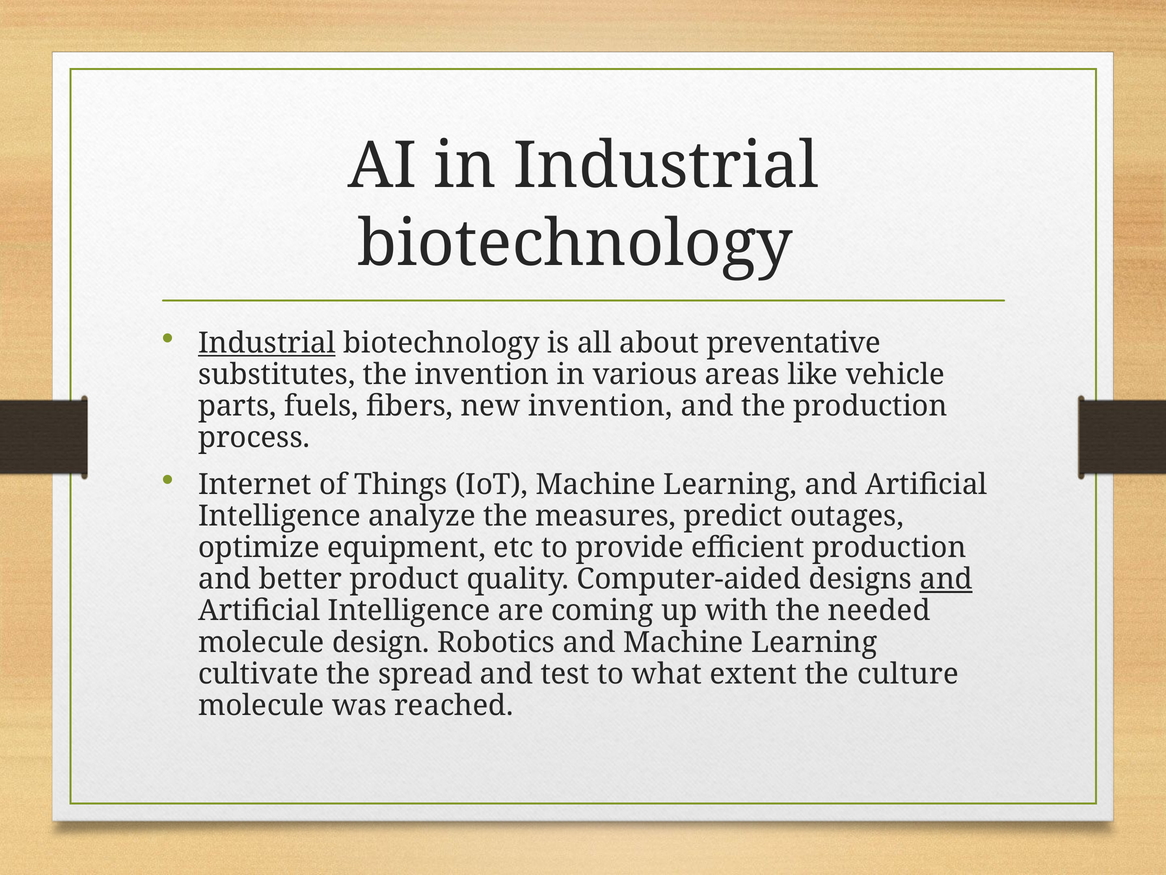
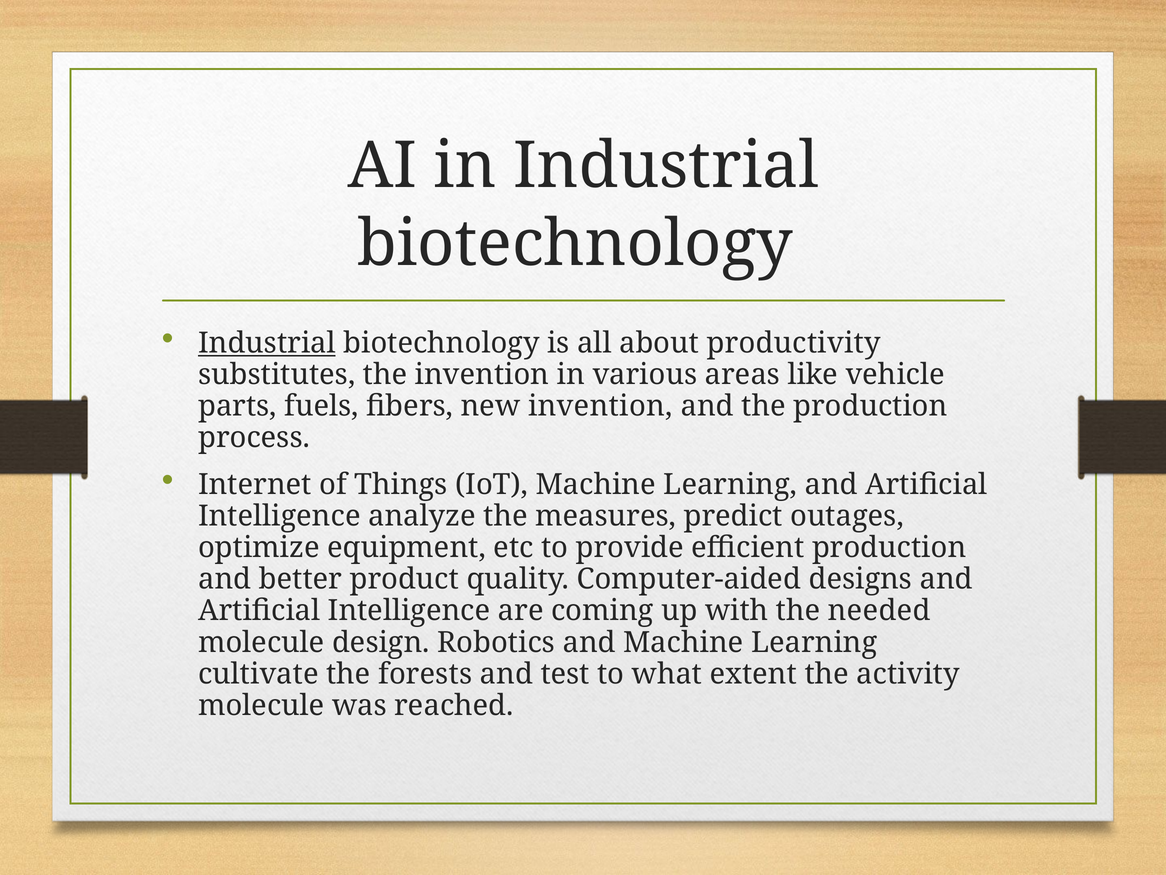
preventative: preventative -> productivity
and at (946, 579) underline: present -> none
spread: spread -> forests
culture: culture -> activity
